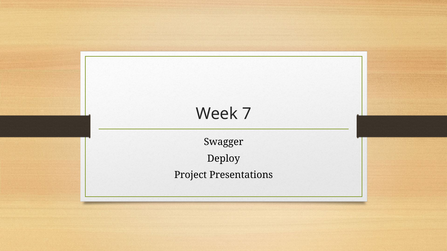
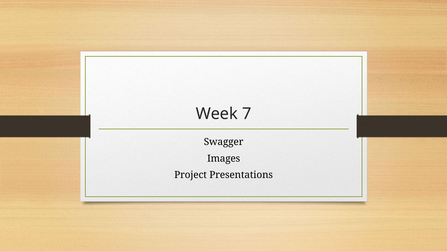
Deploy: Deploy -> Images
